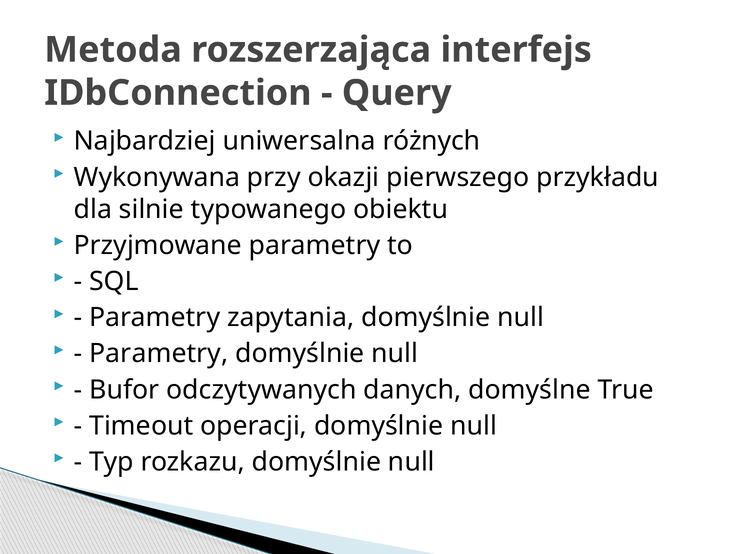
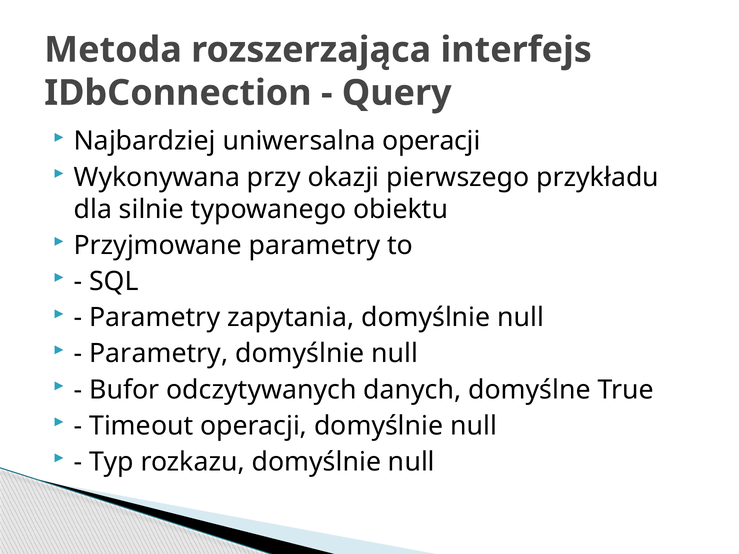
uniwersalna różnych: różnych -> operacji
